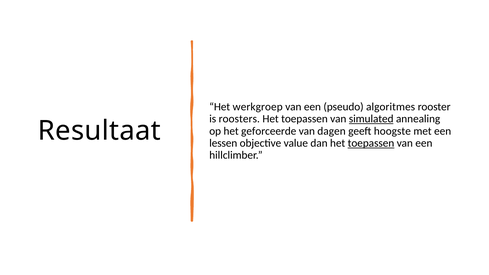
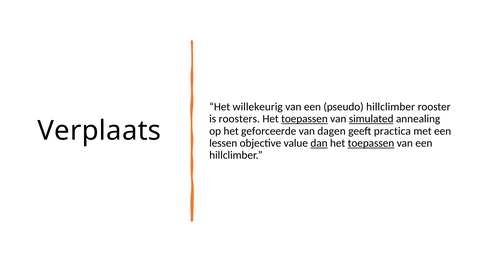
werkgroep: werkgroep -> willekeurig
pseudo algoritmes: algoritmes -> hillclimber
toepassen at (304, 119) underline: none -> present
Resultaat: Resultaat -> Verplaats
hoogste: hoogste -> practica
dan underline: none -> present
